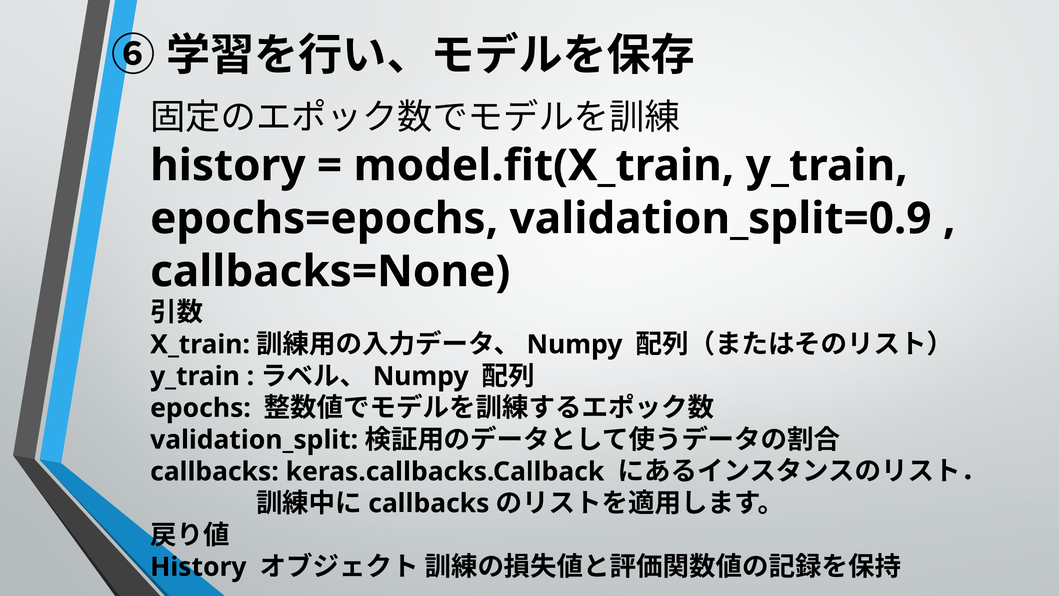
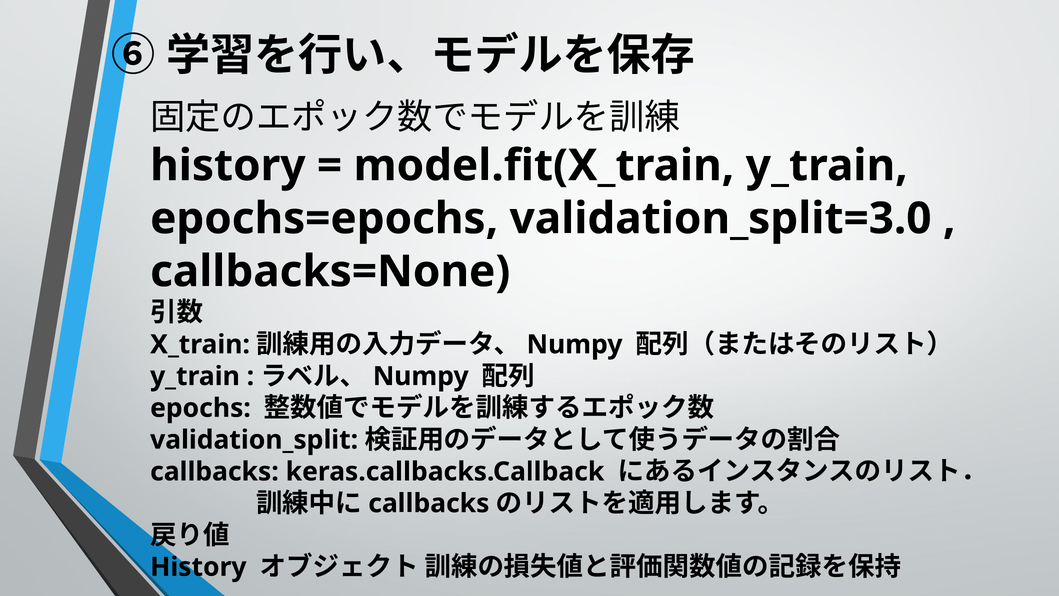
validation_split=0.9: validation_split=0.9 -> validation_split=3.0
